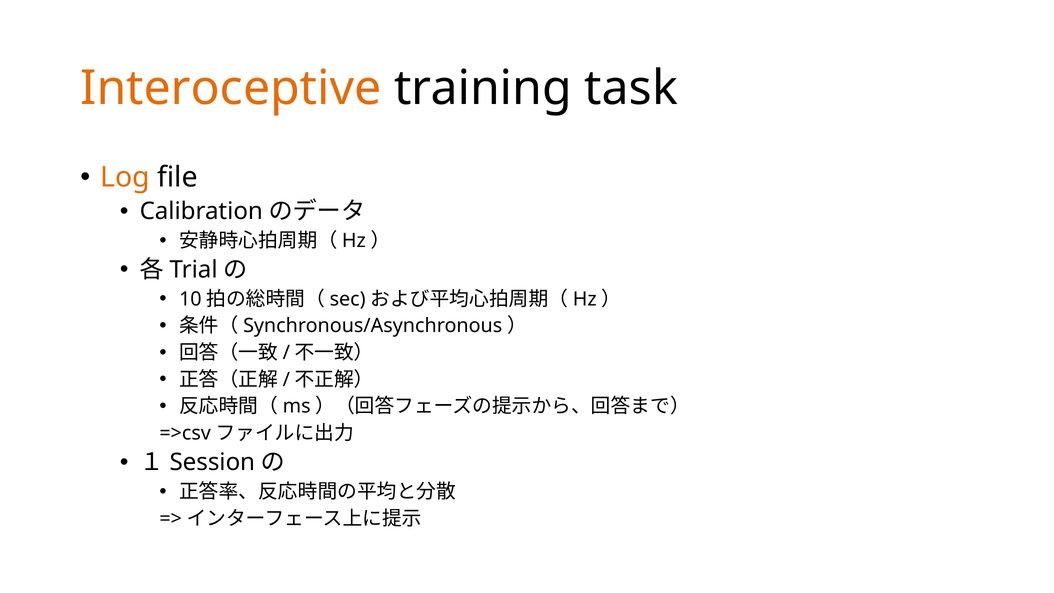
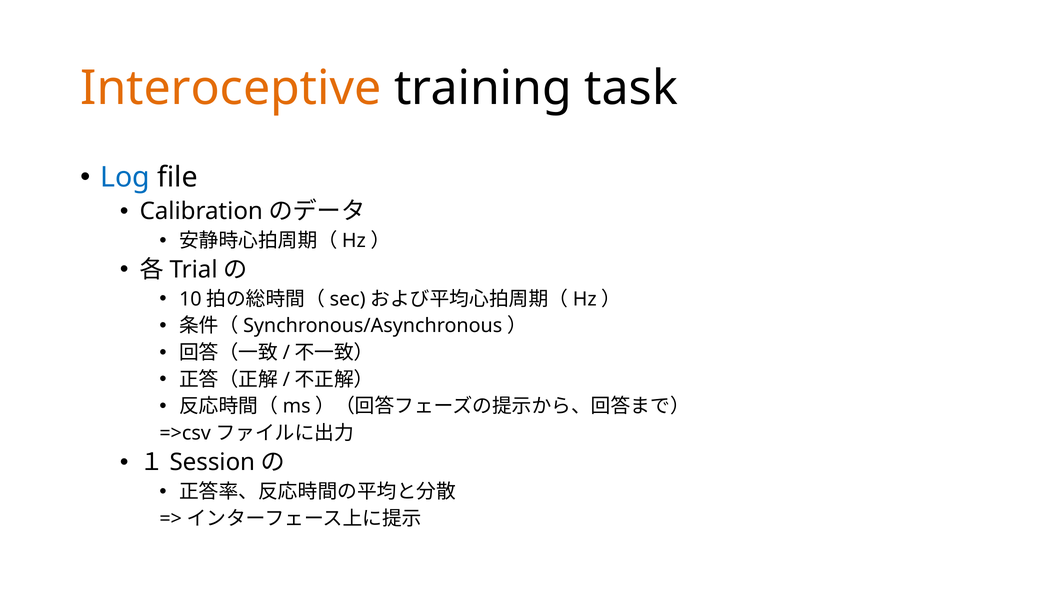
Log colour: orange -> blue
